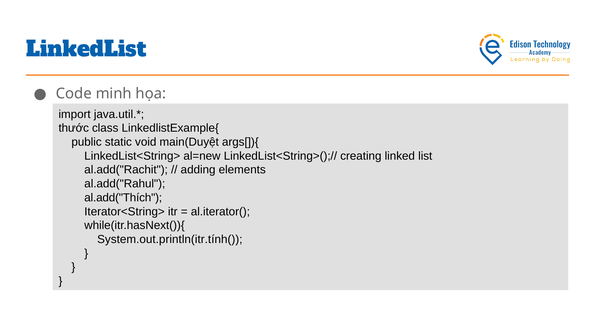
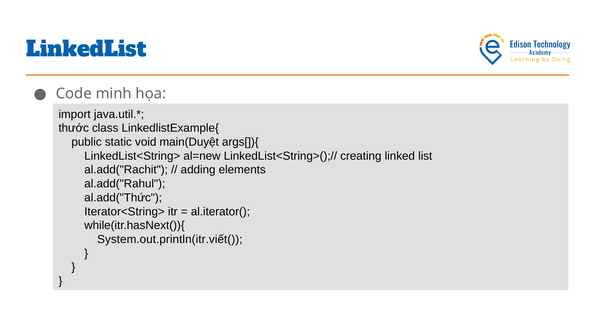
al.add("Thích: al.add("Thích -> al.add("Thức
System.out.println(itr.tính(: System.out.println(itr.tính( -> System.out.println(itr.viết(
